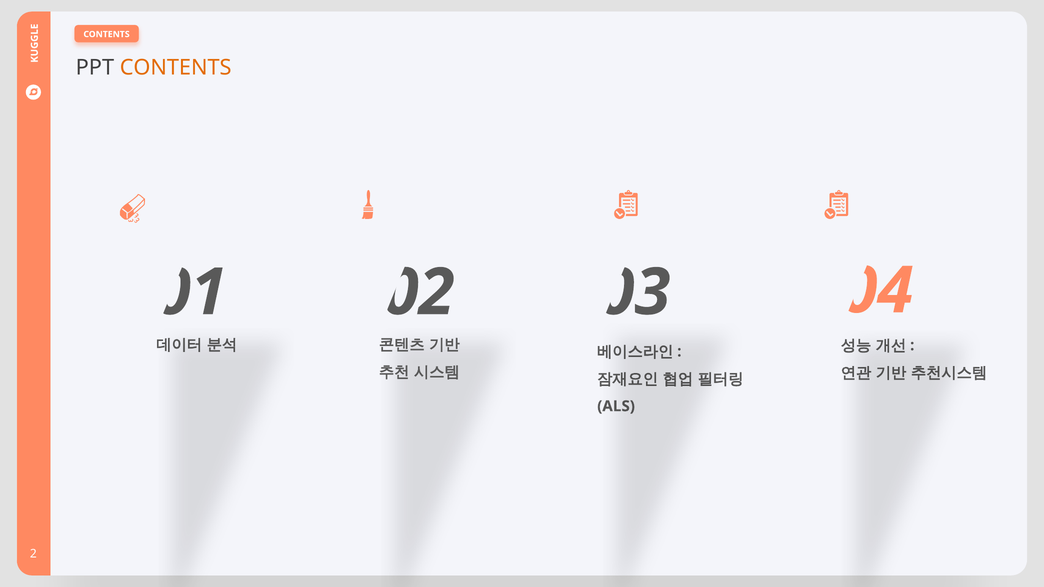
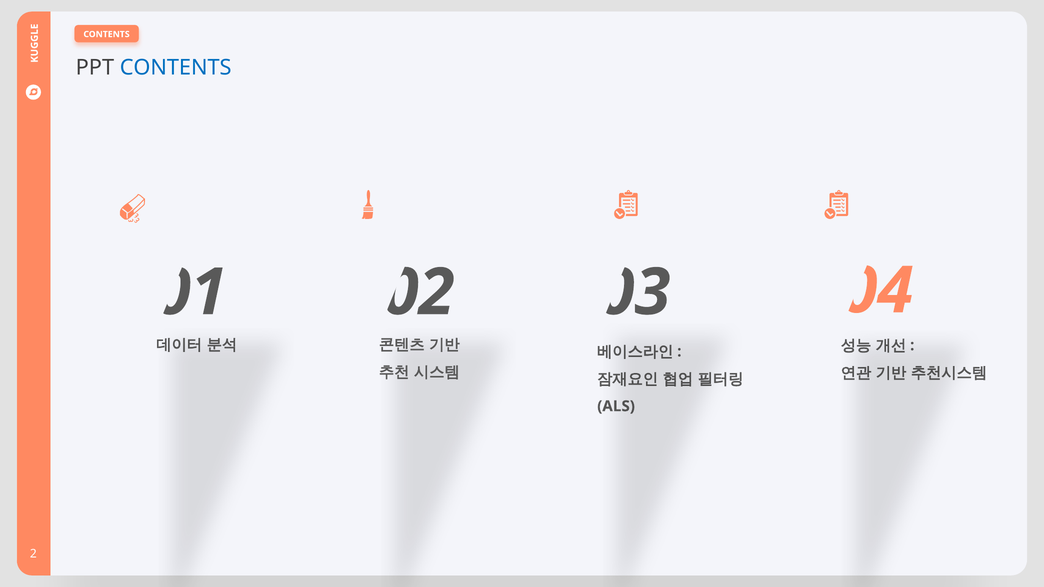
CONTENTS at (176, 68) colour: orange -> blue
